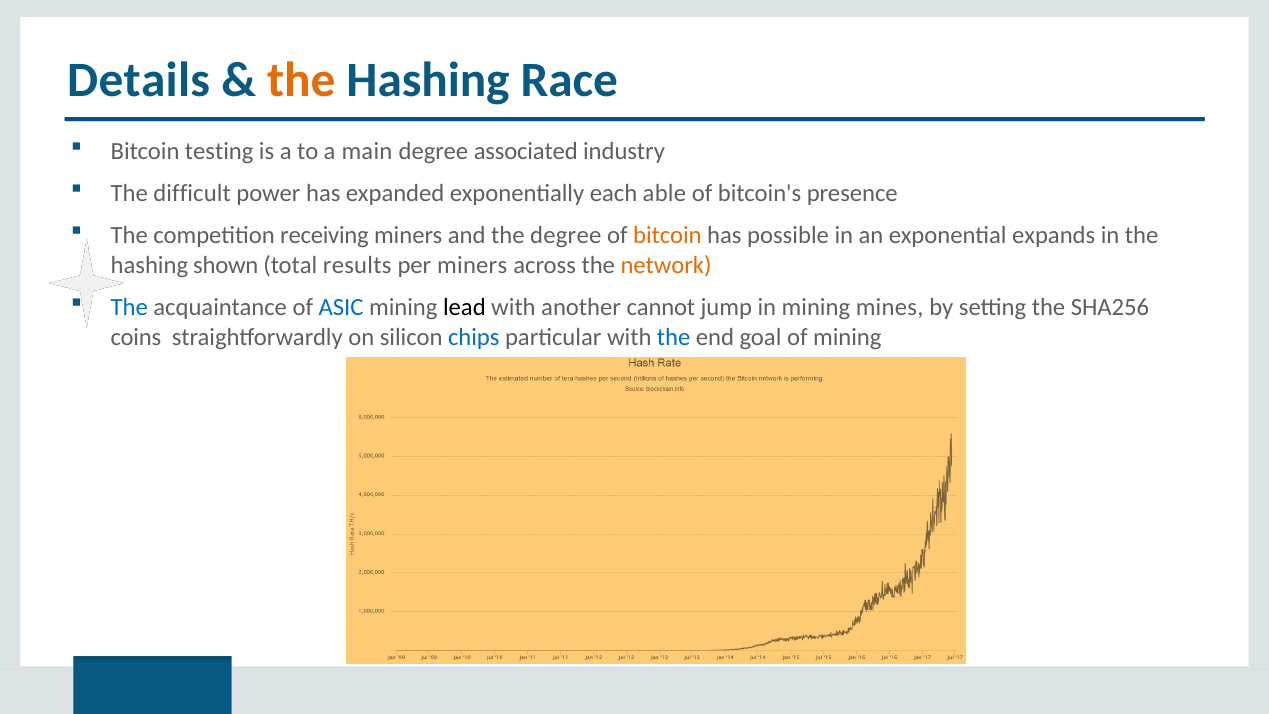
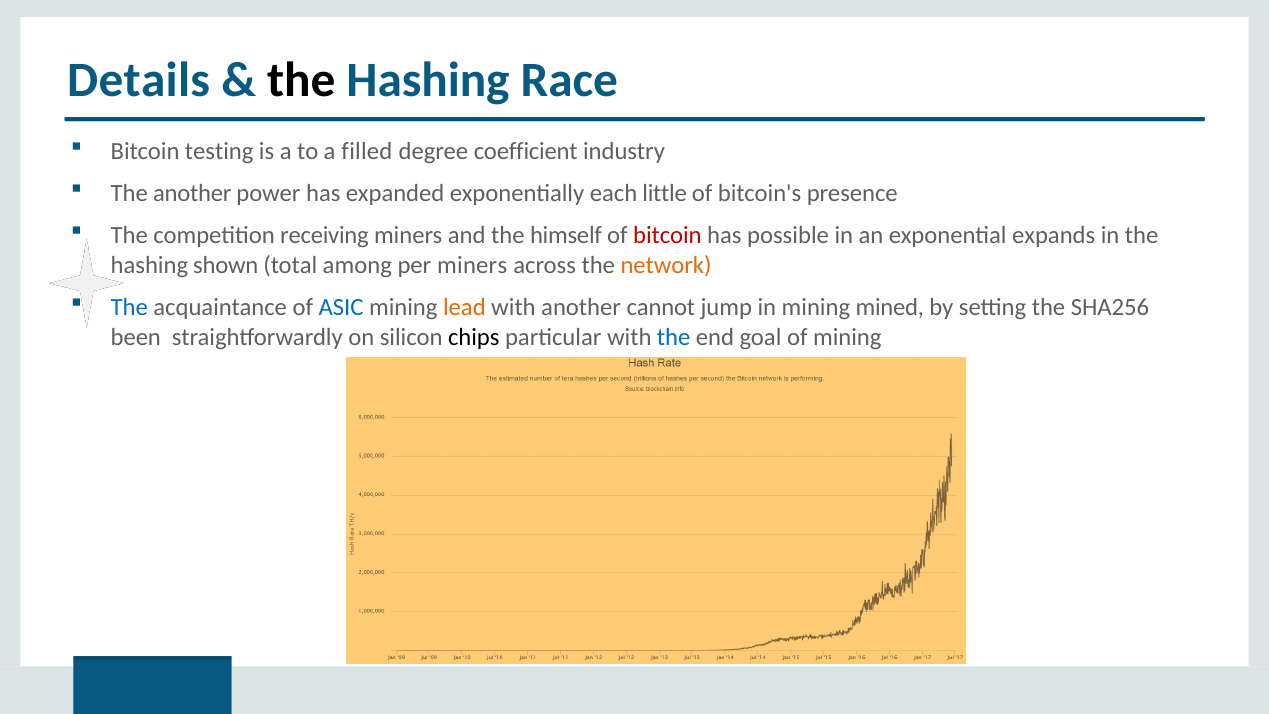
the at (301, 80) colour: orange -> black
main: main -> filled
associated: associated -> coefficient
The difficult: difficult -> another
able: able -> little
the degree: degree -> himself
bitcoin at (667, 236) colour: orange -> red
results: results -> among
lead colour: black -> orange
mines: mines -> mined
coins: coins -> been
chips colour: blue -> black
